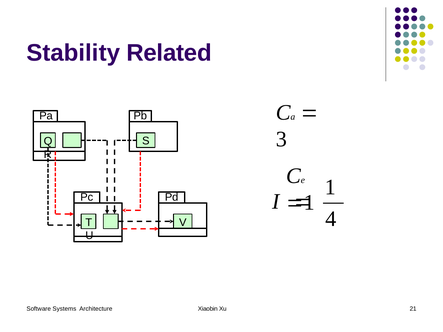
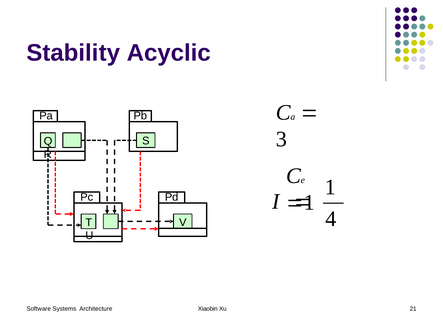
Related: Related -> Acyclic
